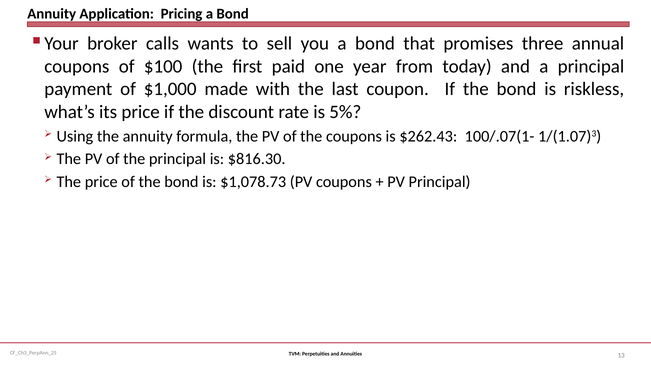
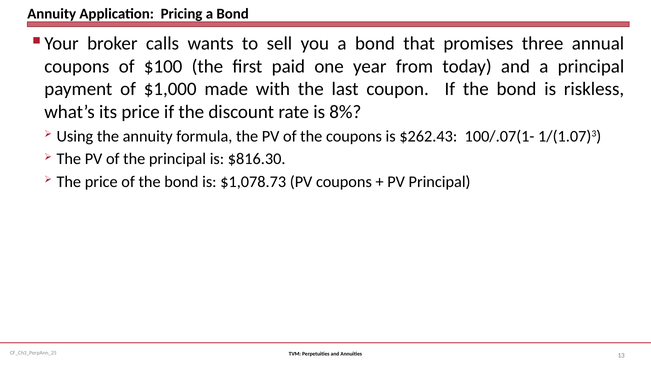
5%: 5% -> 8%
